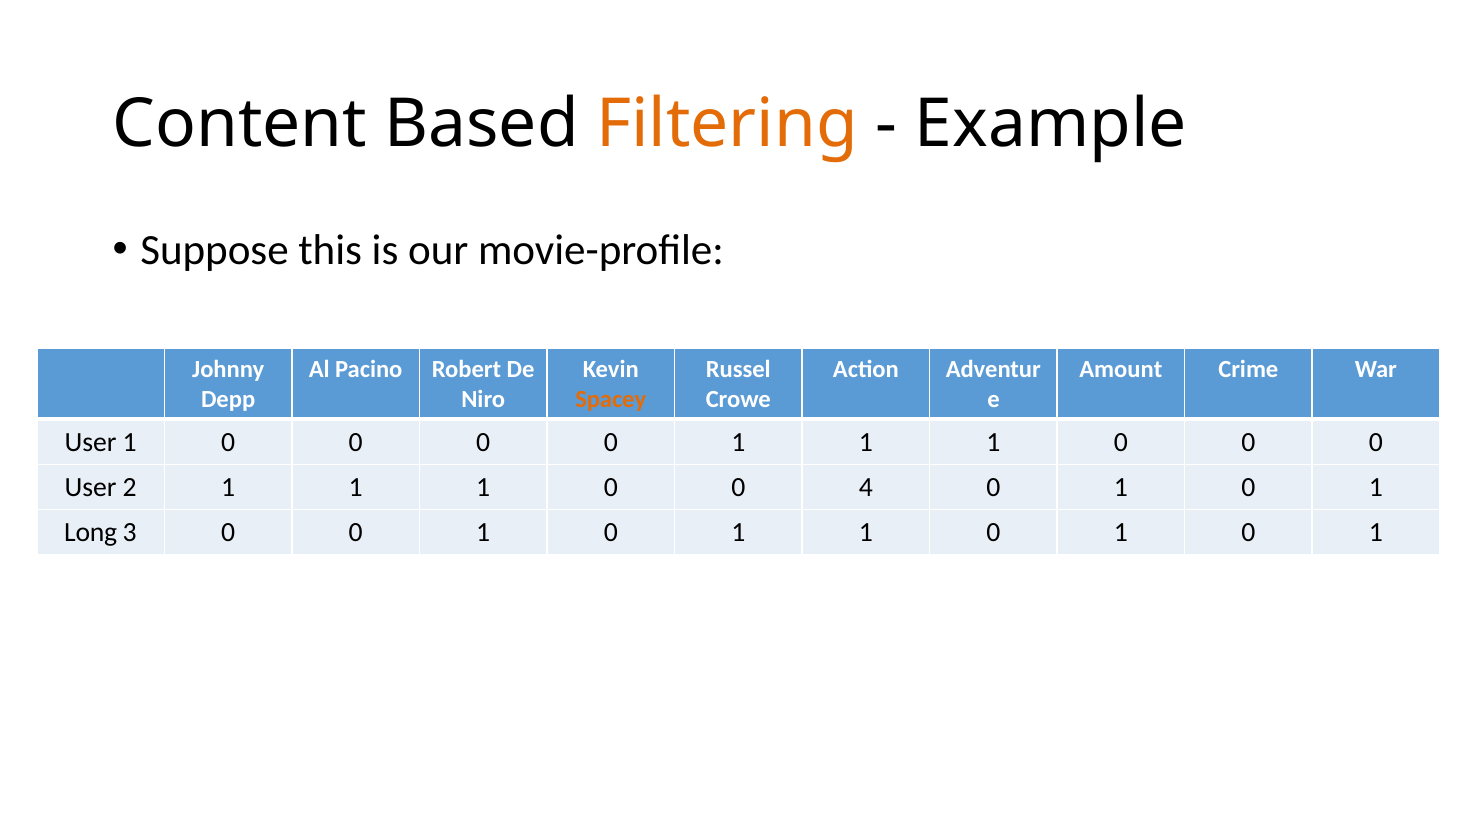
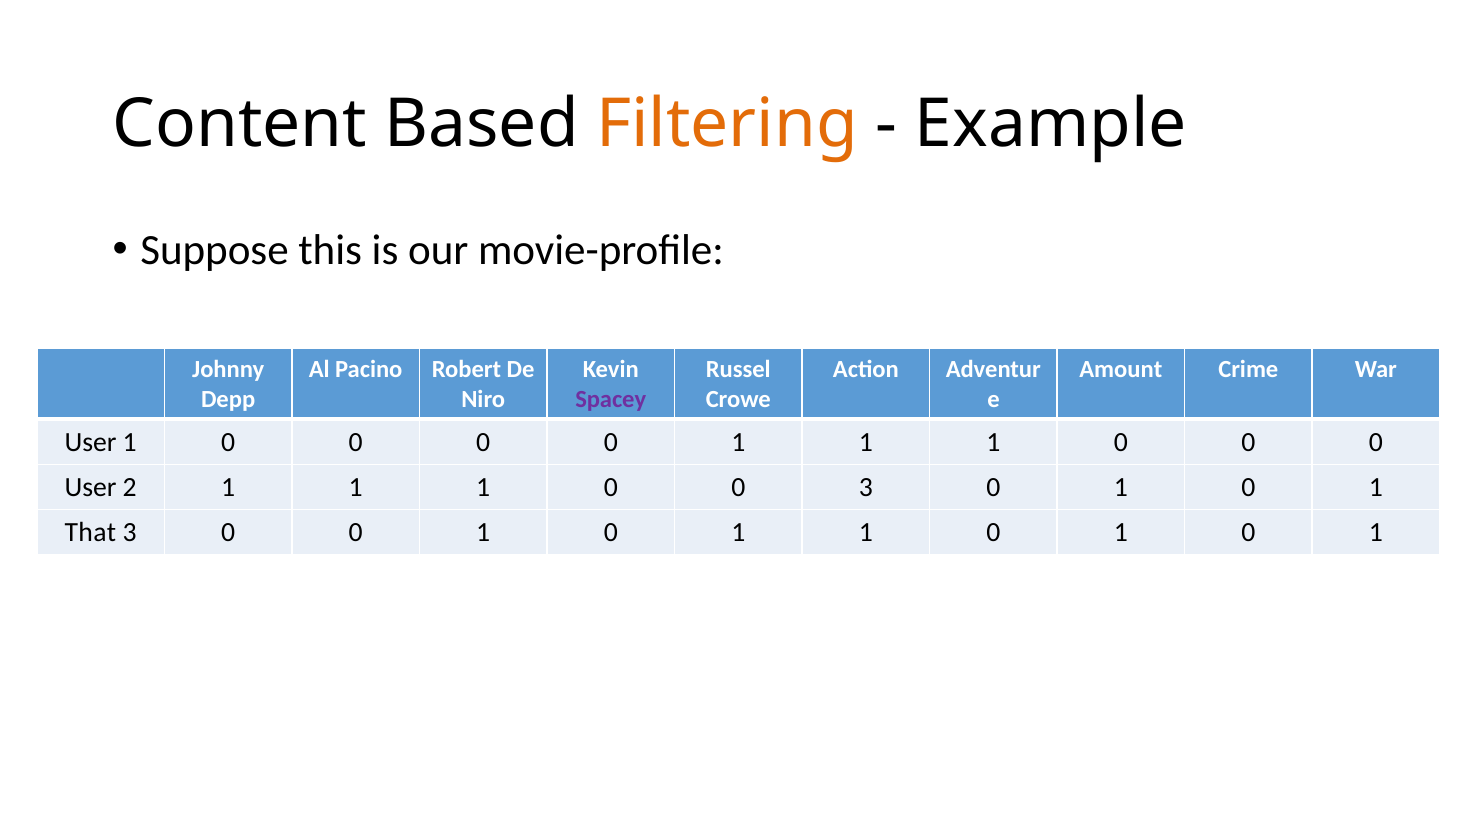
Spacey colour: orange -> purple
0 4: 4 -> 3
Long: Long -> That
